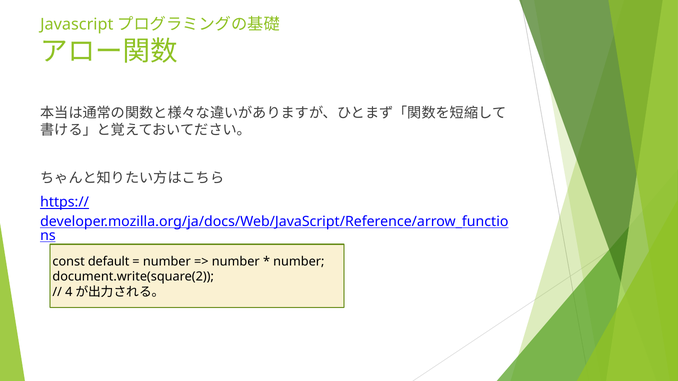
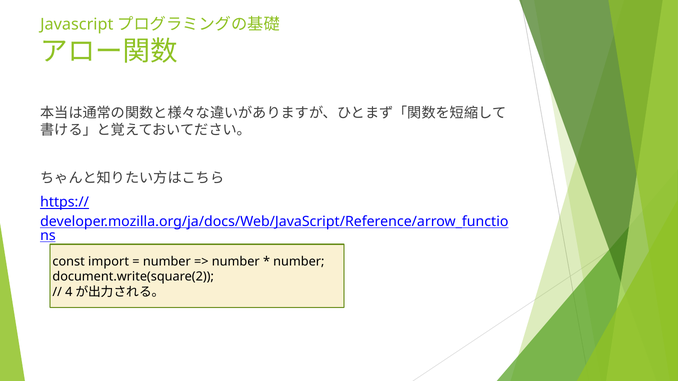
default: default -> import
